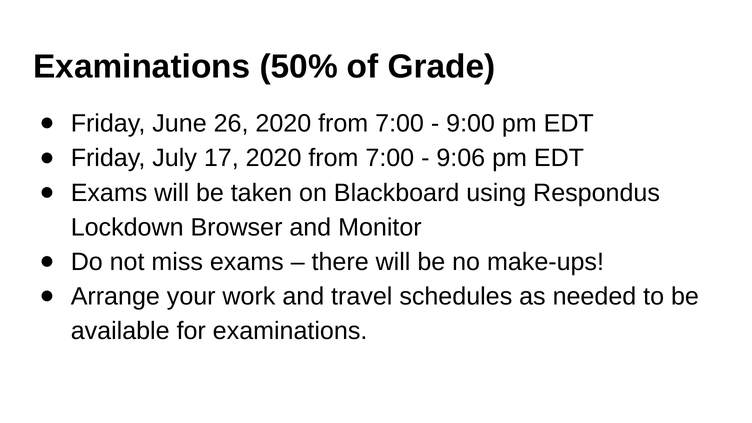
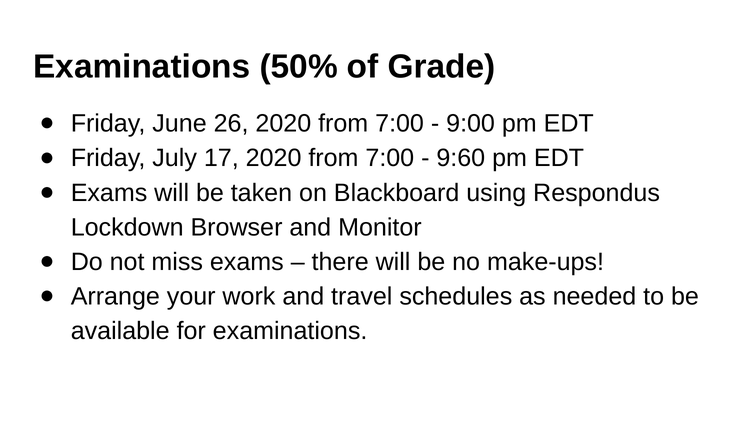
9:06: 9:06 -> 9:60
